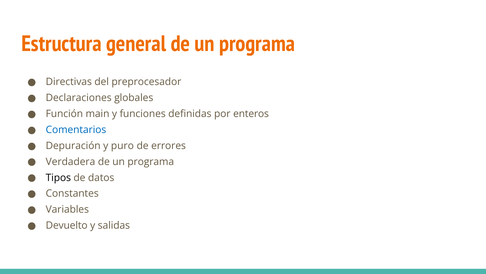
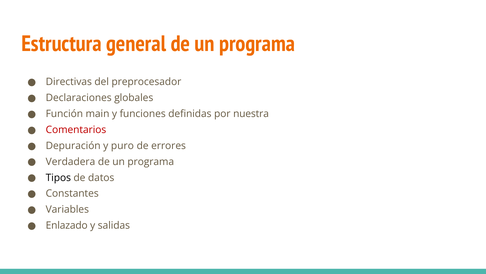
enteros: enteros -> nuestra
Comentarios colour: blue -> red
Devuelto: Devuelto -> Enlazado
